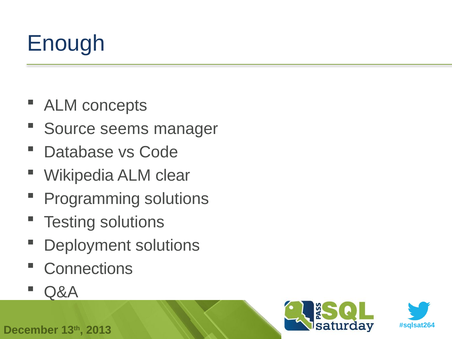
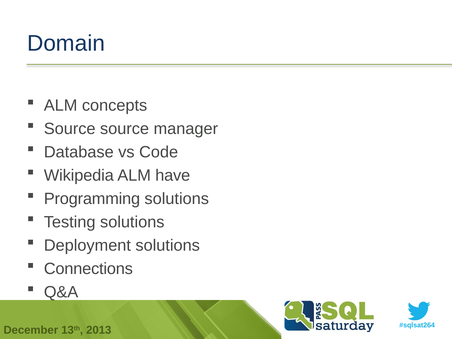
Enough: Enough -> Domain
Source seems: seems -> source
clear: clear -> have
